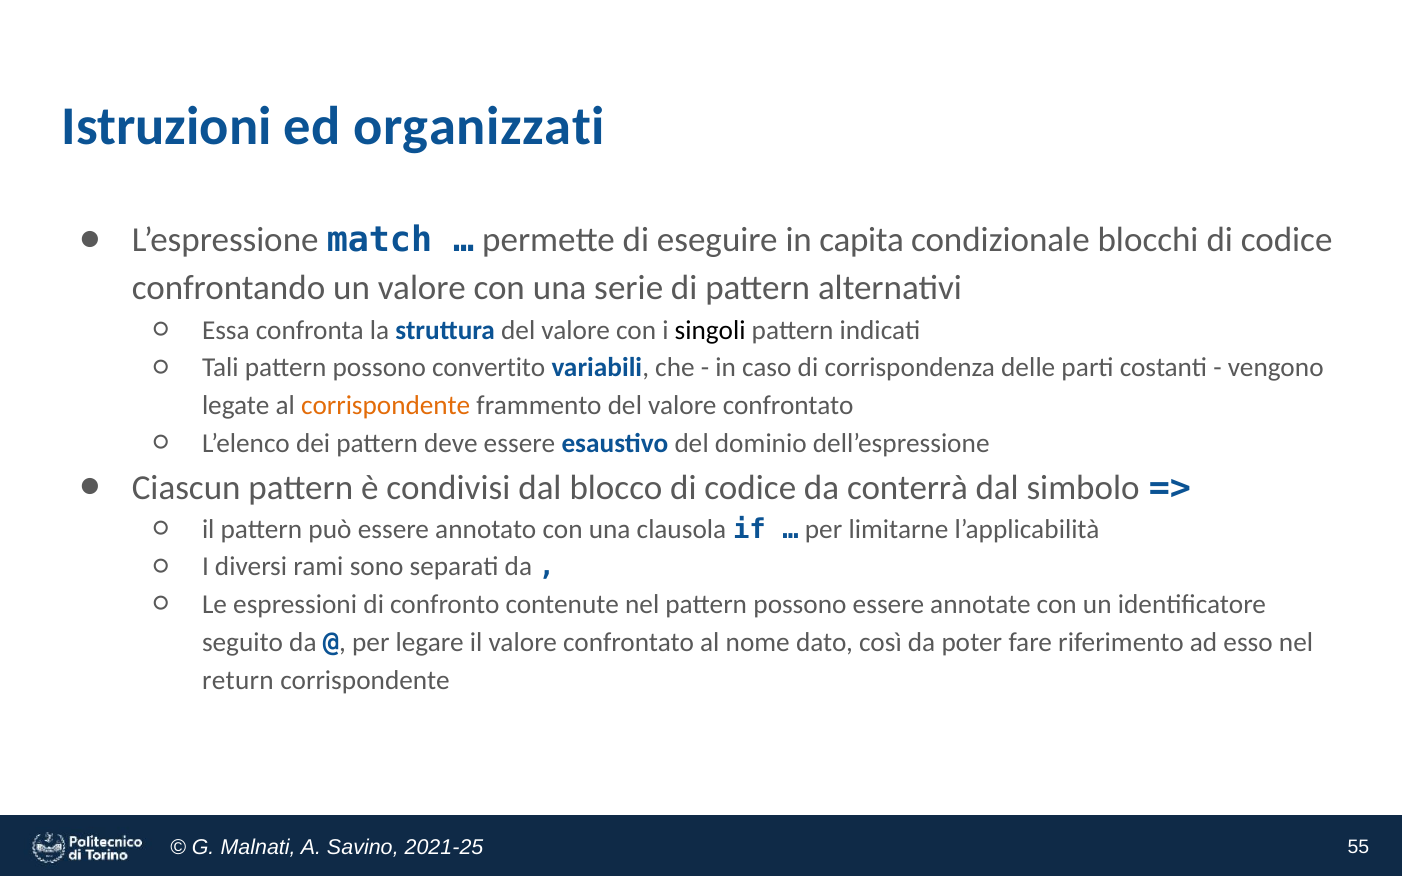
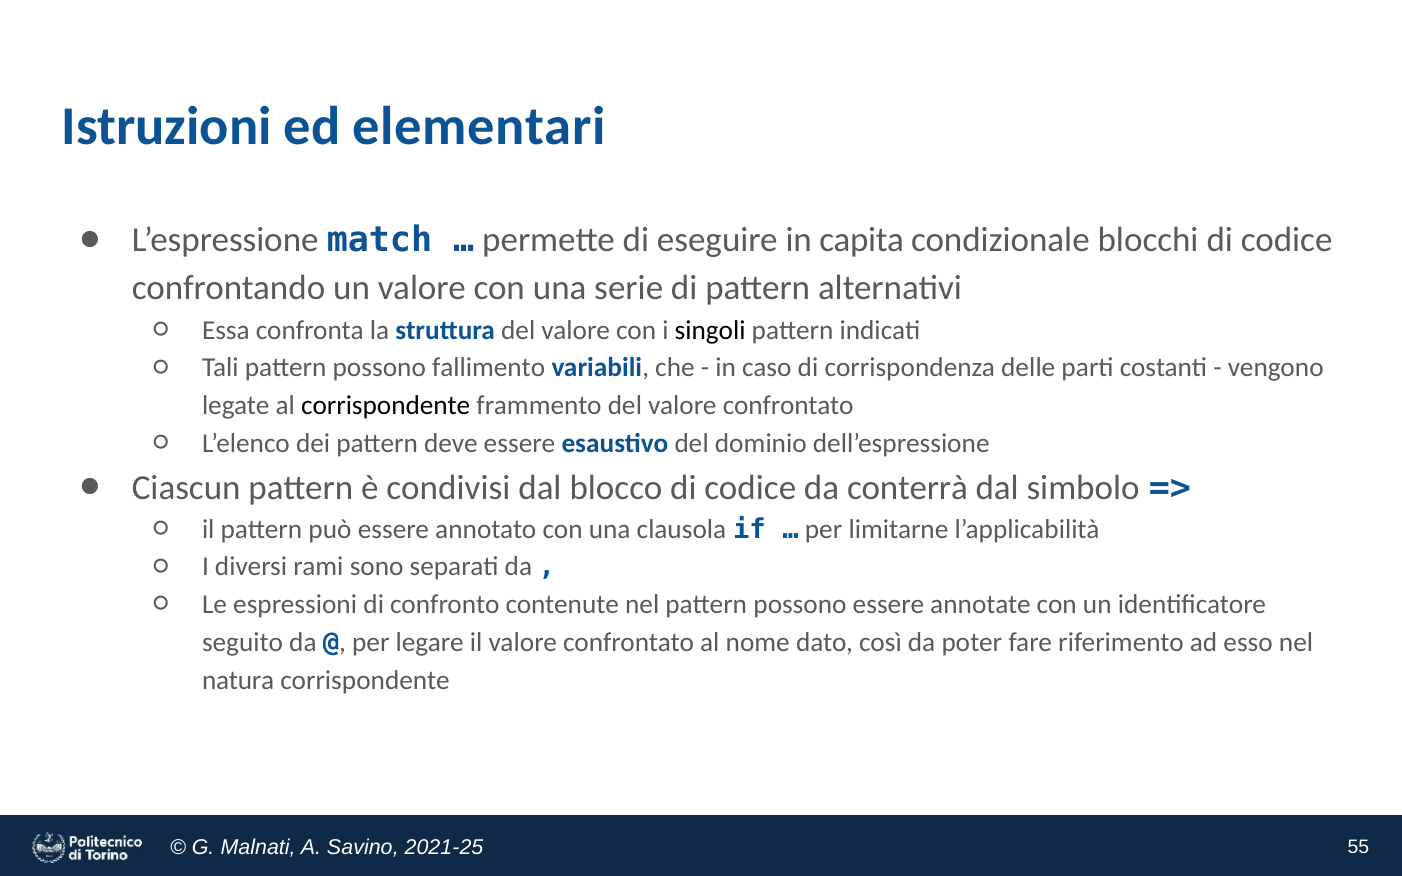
organizzati: organizzati -> elementari
convertito: convertito -> fallimento
corrispondente at (386, 406) colour: orange -> black
return: return -> natura
